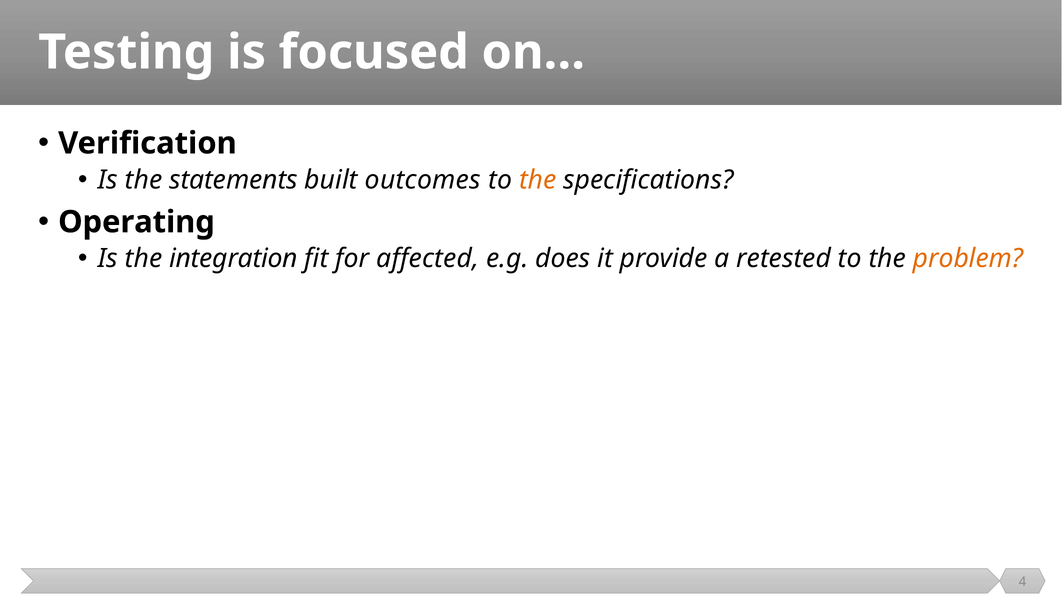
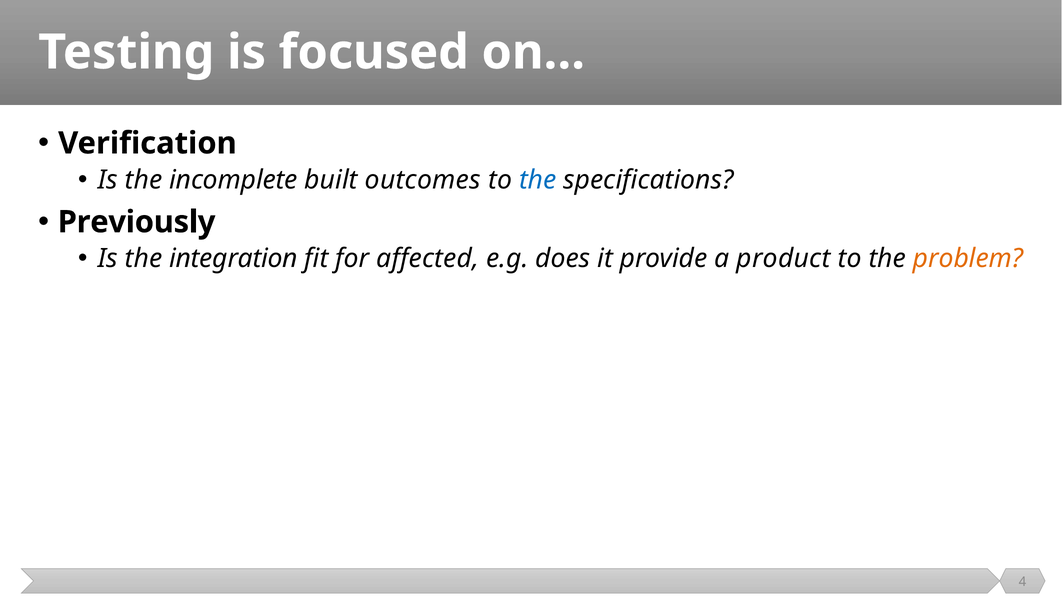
statements: statements -> incomplete
the at (538, 180) colour: orange -> blue
Operating: Operating -> Previously
retested: retested -> product
